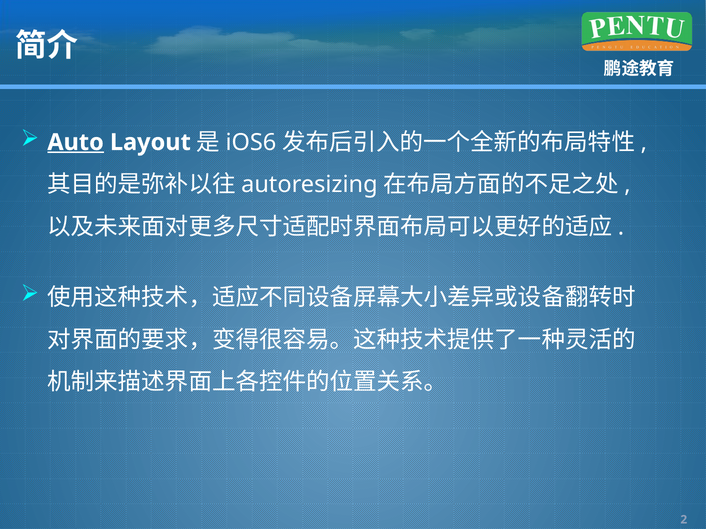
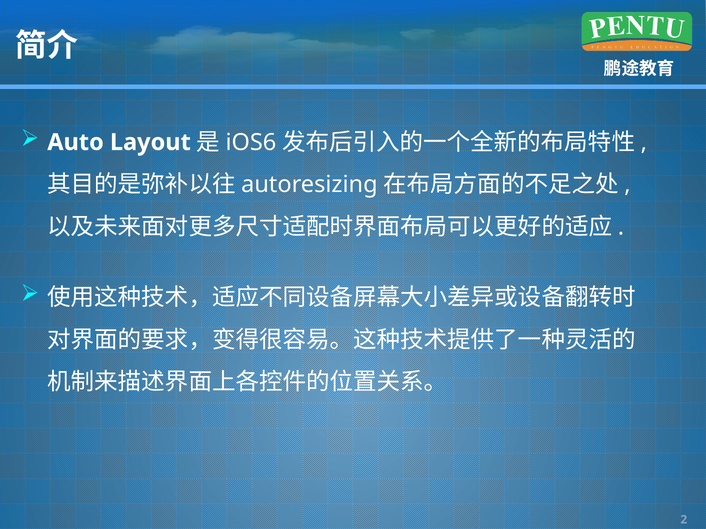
Auto underline: present -> none
